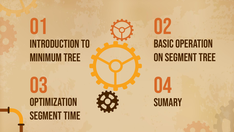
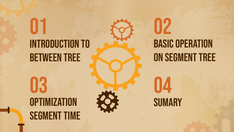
minimum: minimum -> between
